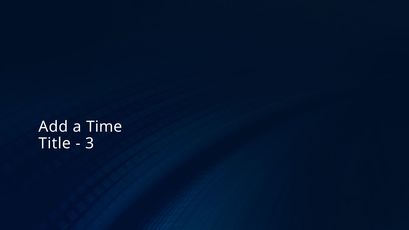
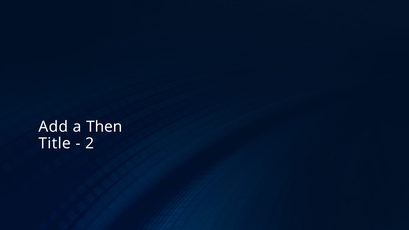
Time: Time -> Then
3: 3 -> 2
